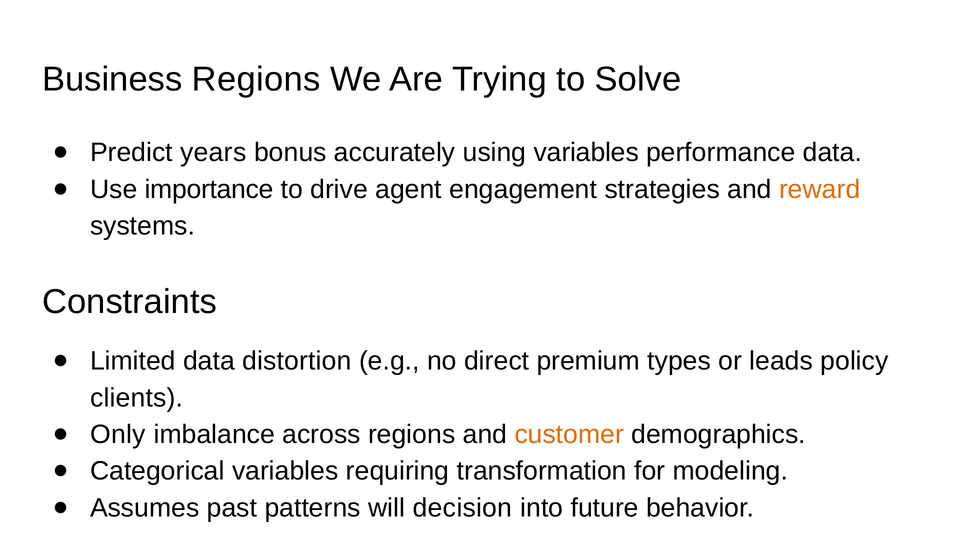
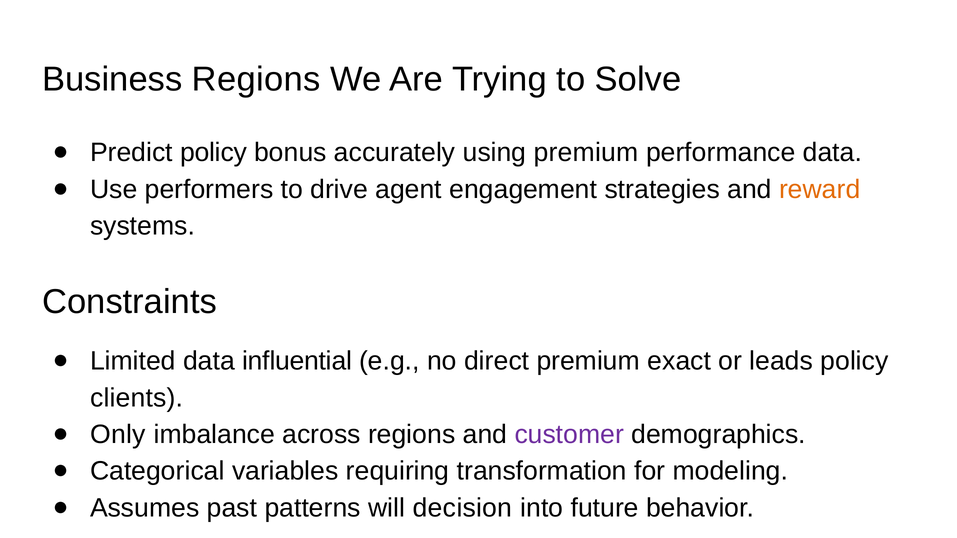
Predict years: years -> policy
using variables: variables -> premium
importance: importance -> performers
distortion: distortion -> influential
types: types -> exact
customer colour: orange -> purple
